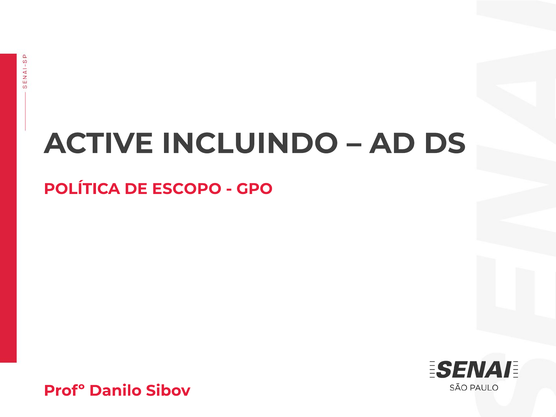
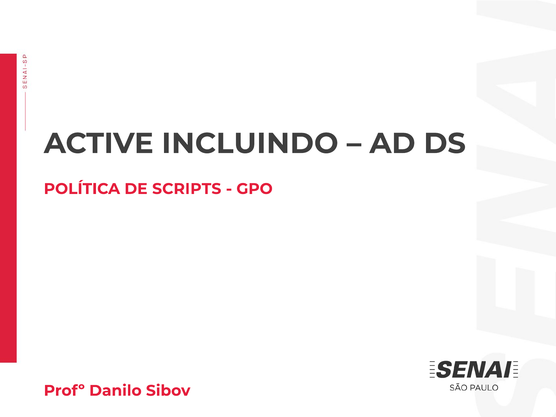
ESCOPO: ESCOPO -> SCRIPTS
